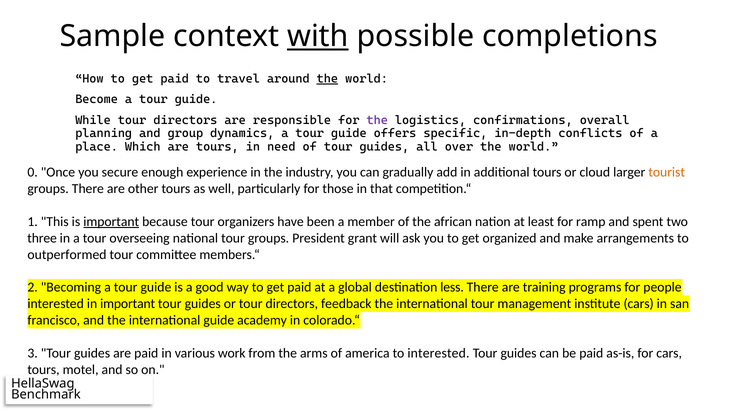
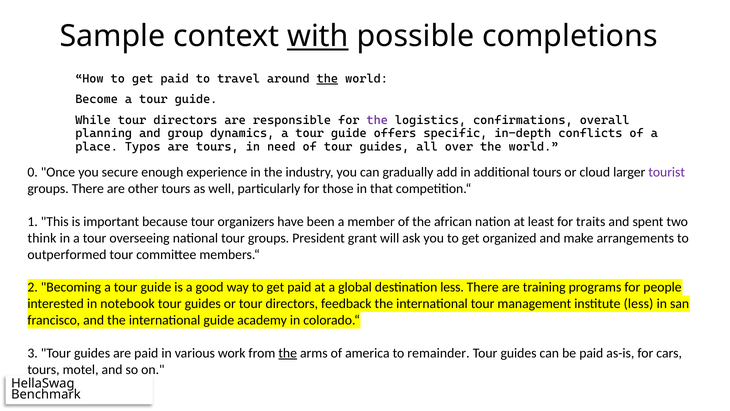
Which: Which -> Typos
tourist colour: orange -> purple
important at (111, 221) underline: present -> none
ramp: ramp -> traits
three: three -> think
in important: important -> notebook
institute cars: cars -> less
the at (288, 353) underline: none -> present
to interested: interested -> remainder
